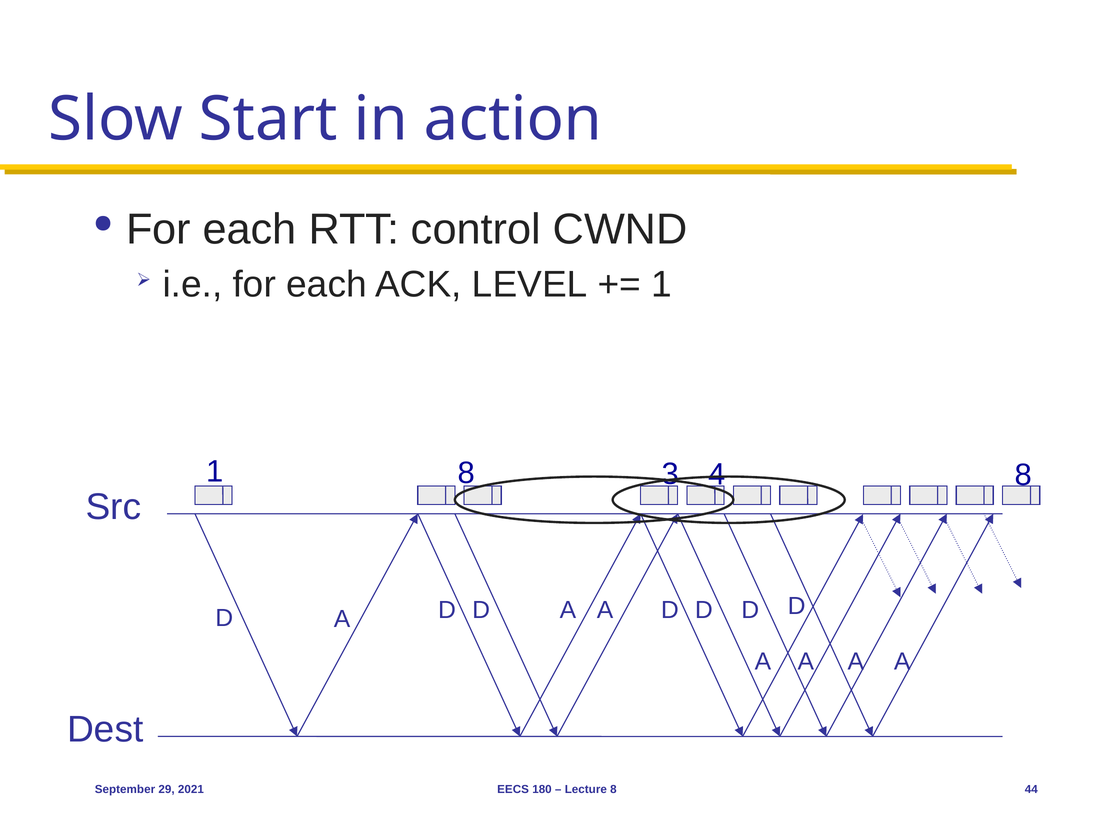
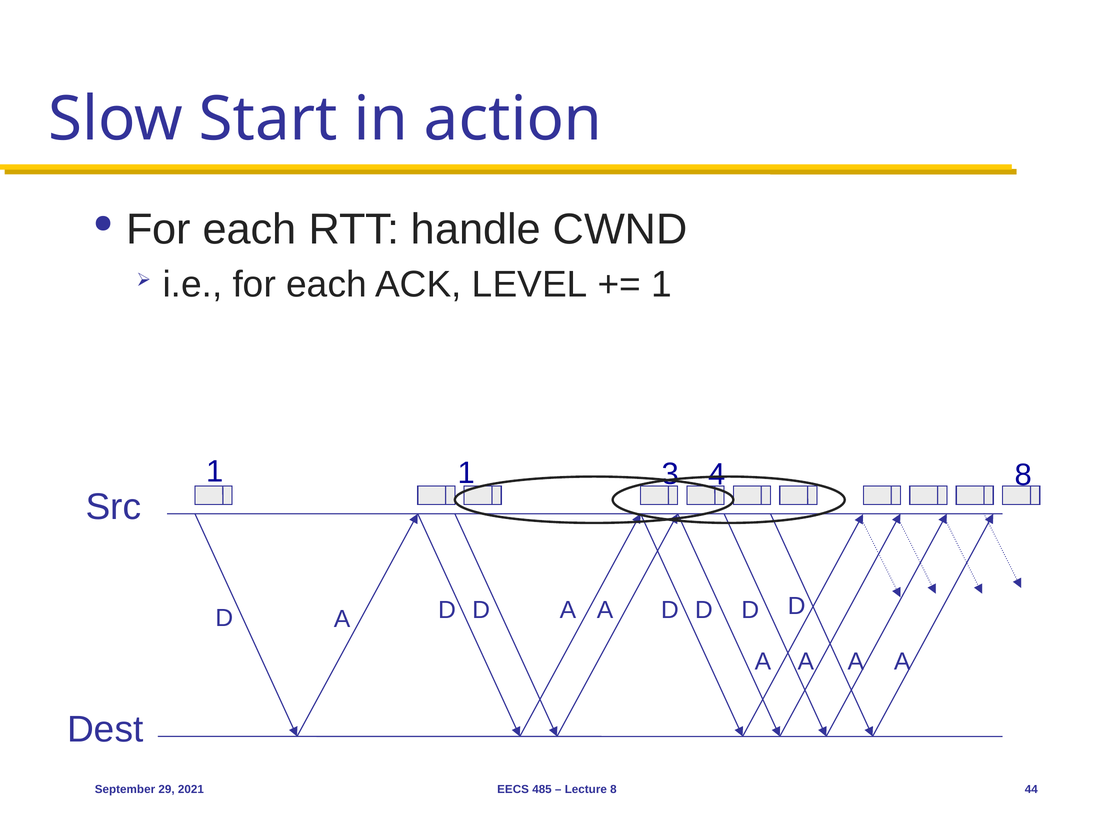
control: control -> handle
1 8: 8 -> 1
180: 180 -> 485
